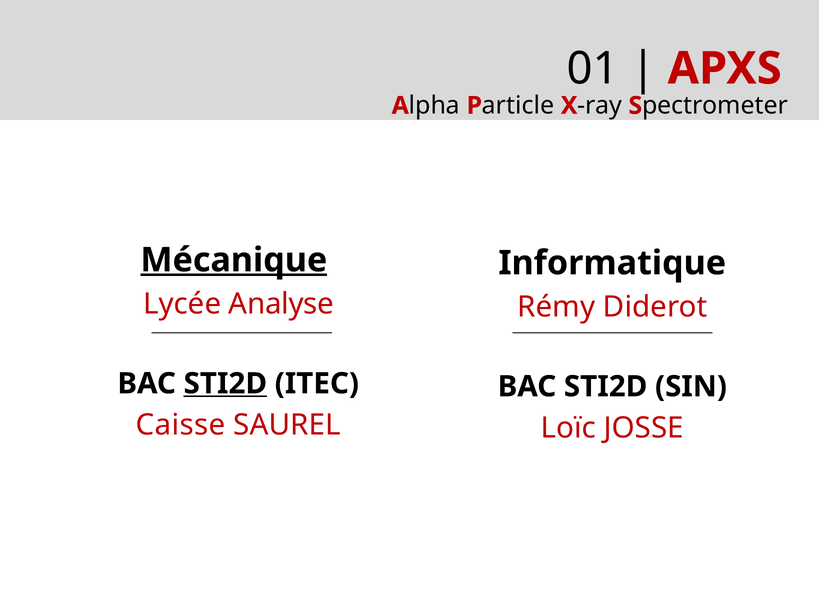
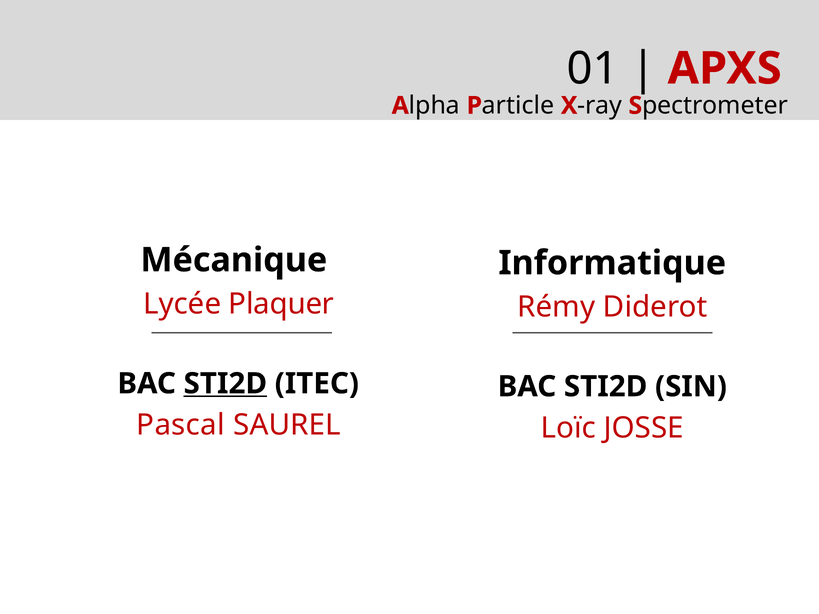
Mécanique underline: present -> none
Analyse: Analyse -> Plaquer
Caisse: Caisse -> Pascal
